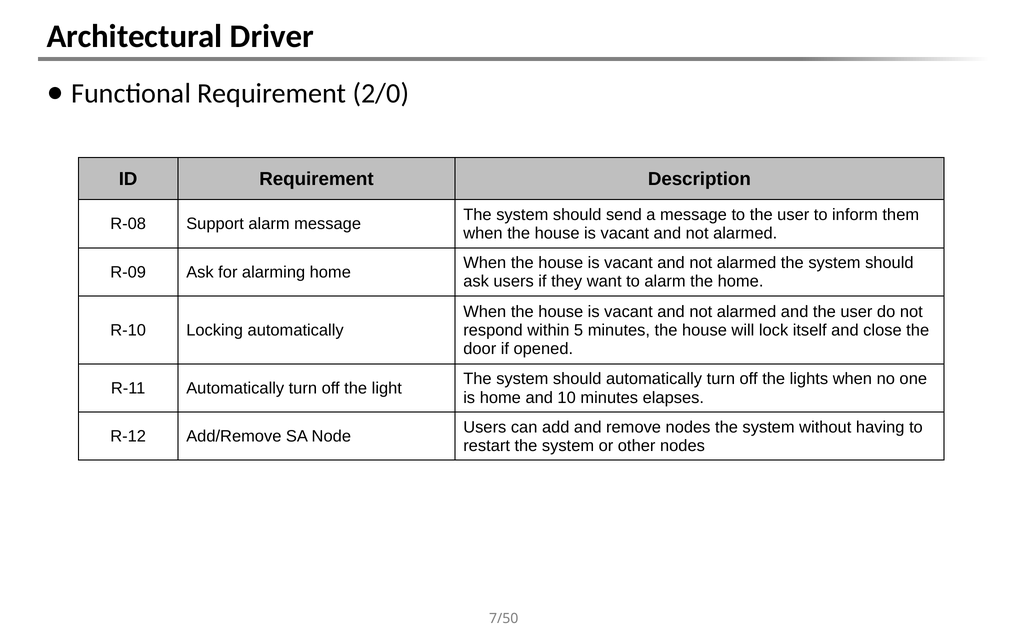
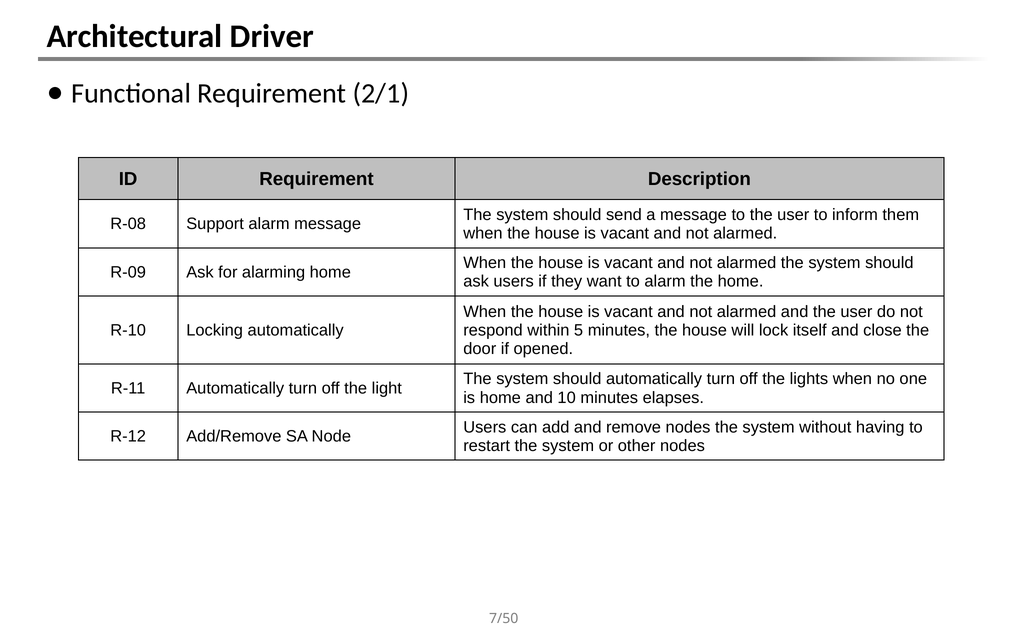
2/0: 2/0 -> 2/1
